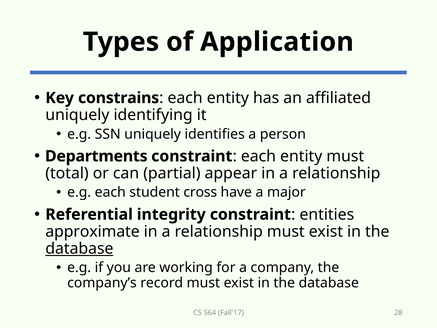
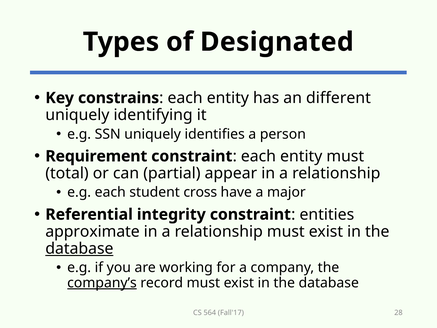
Application: Application -> Designated
affiliated: affiliated -> different
Departments: Departments -> Requirement
company’s underline: none -> present
